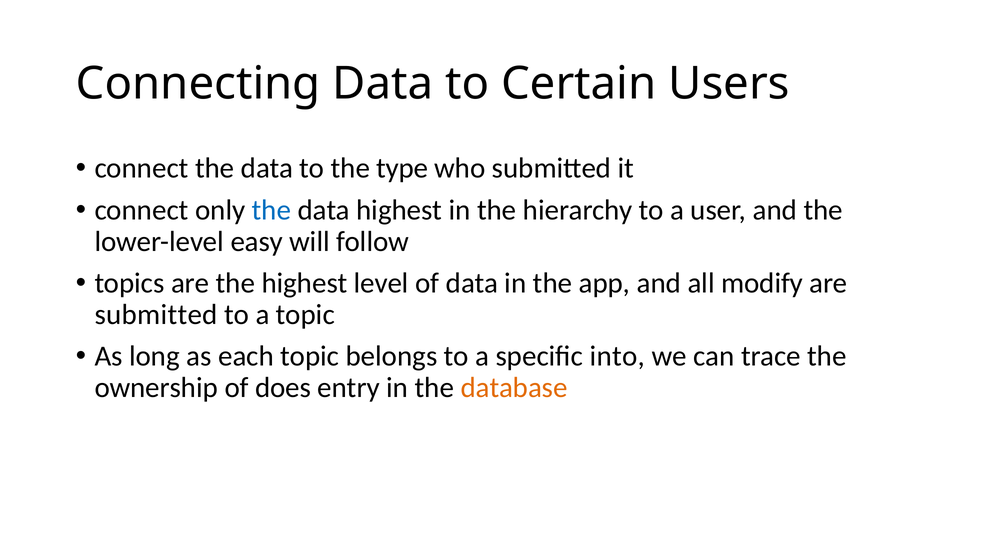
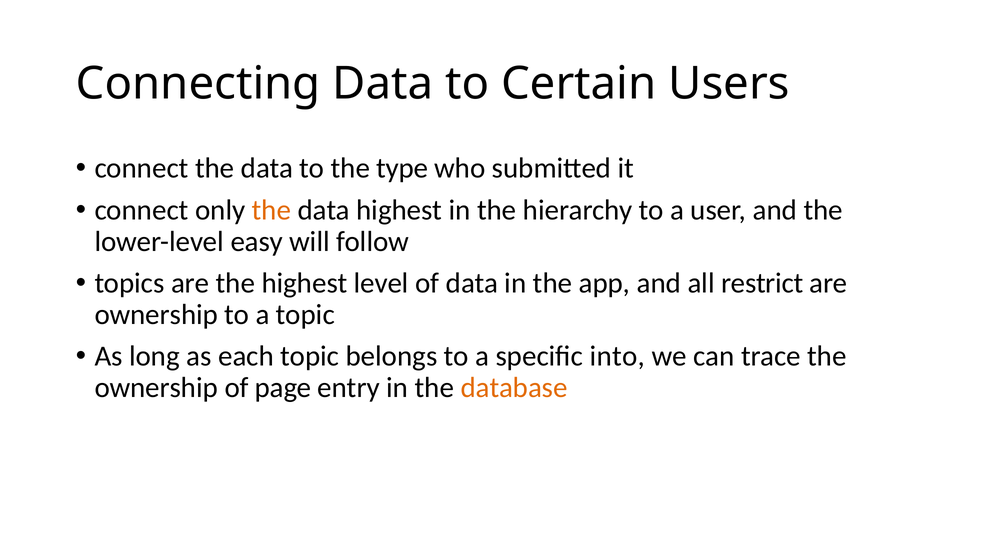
the at (271, 210) colour: blue -> orange
modify: modify -> restrict
submitted at (156, 314): submitted -> ownership
does: does -> page
